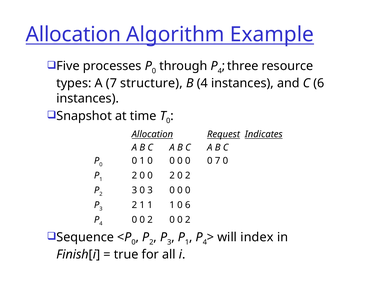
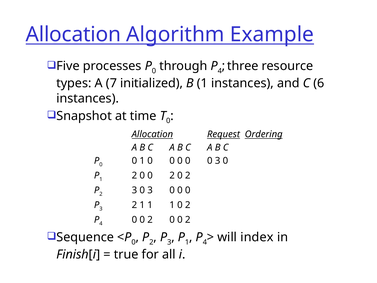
structure: structure -> initialized
B 4: 4 -> 1
Indicates: Indicates -> Ordering
0 0 7: 7 -> 3
1 0 6: 6 -> 2
